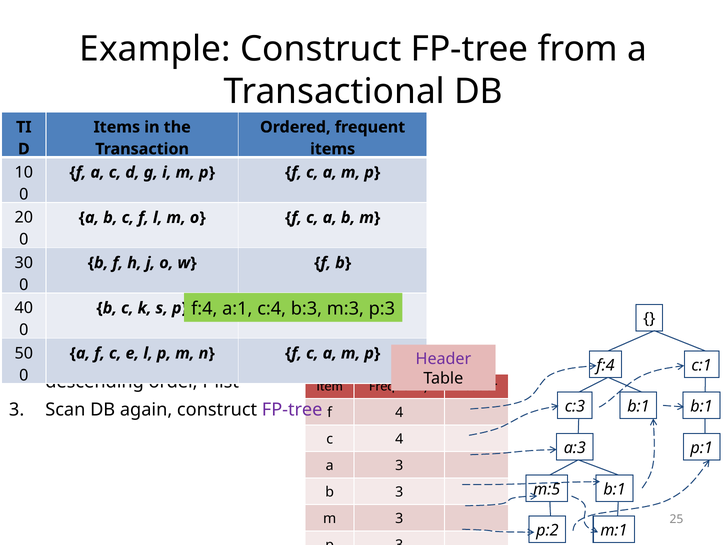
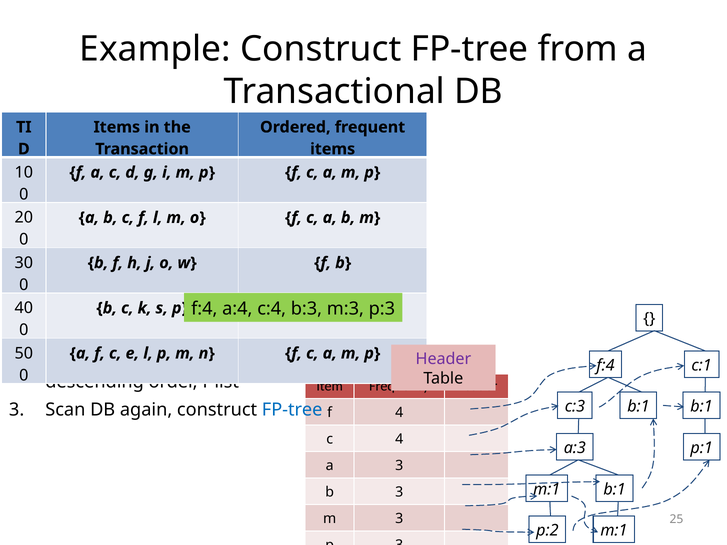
a:1: a:1 -> a:4
FP-tree at (292, 410) colour: purple -> blue
m:5 at (547, 490): m:5 -> m:1
